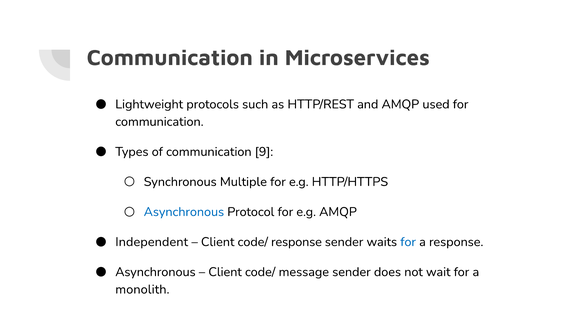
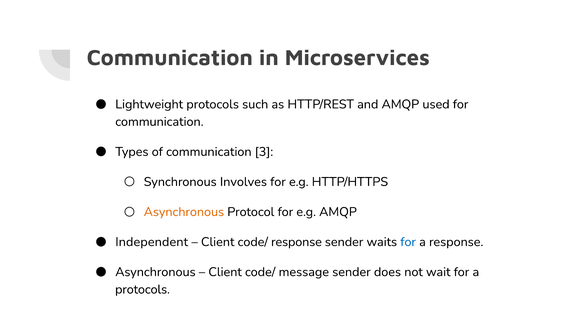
9: 9 -> 3
Multiple: Multiple -> Involves
Asynchronous at (184, 212) colour: blue -> orange
monolith at (142, 289): monolith -> protocols
